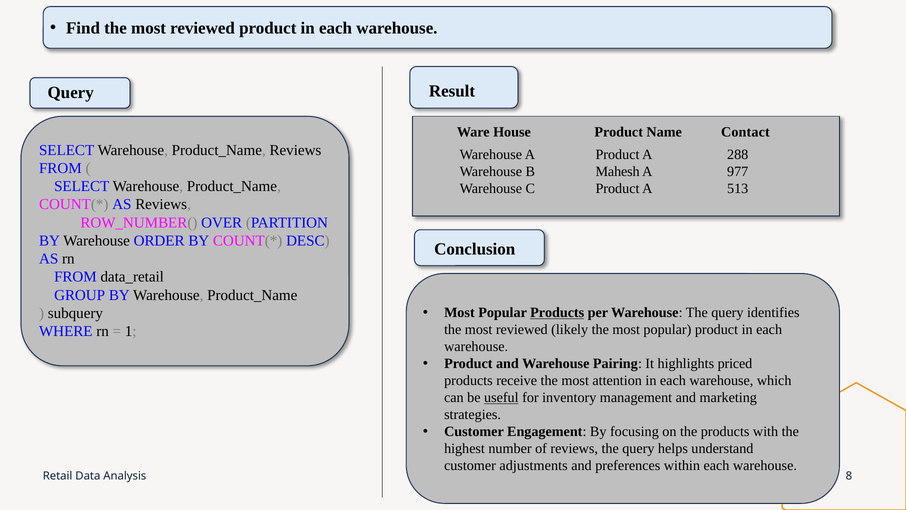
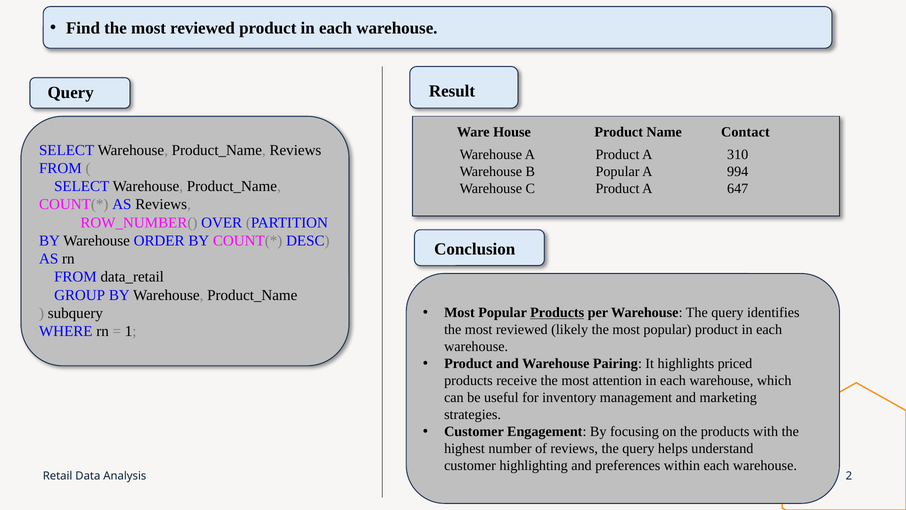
288: 288 -> 310
B Mahesh: Mahesh -> Popular
977: 977 -> 994
513: 513 -> 647
useful underline: present -> none
adjustments: adjustments -> highlighting
8: 8 -> 2
